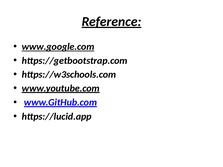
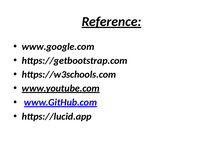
www.google.com underline: present -> none
